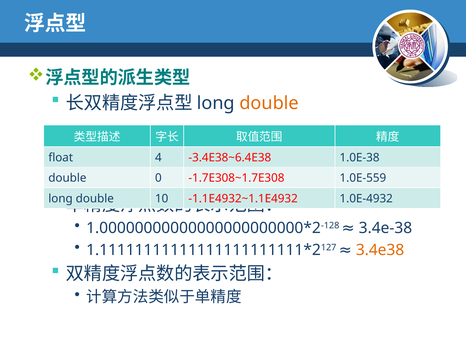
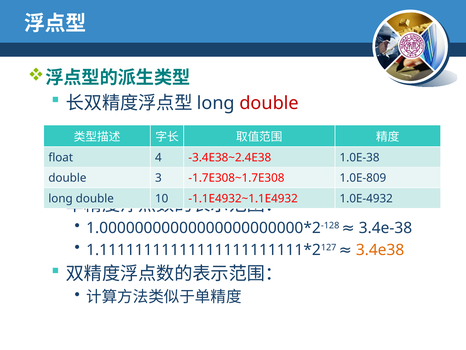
double at (269, 103) colour: orange -> red
-3.4E38~6.4E38: -3.4E38~6.4E38 -> -3.4E38~2.4E38
0: 0 -> 3
1.0E-559: 1.0E-559 -> 1.0E-809
